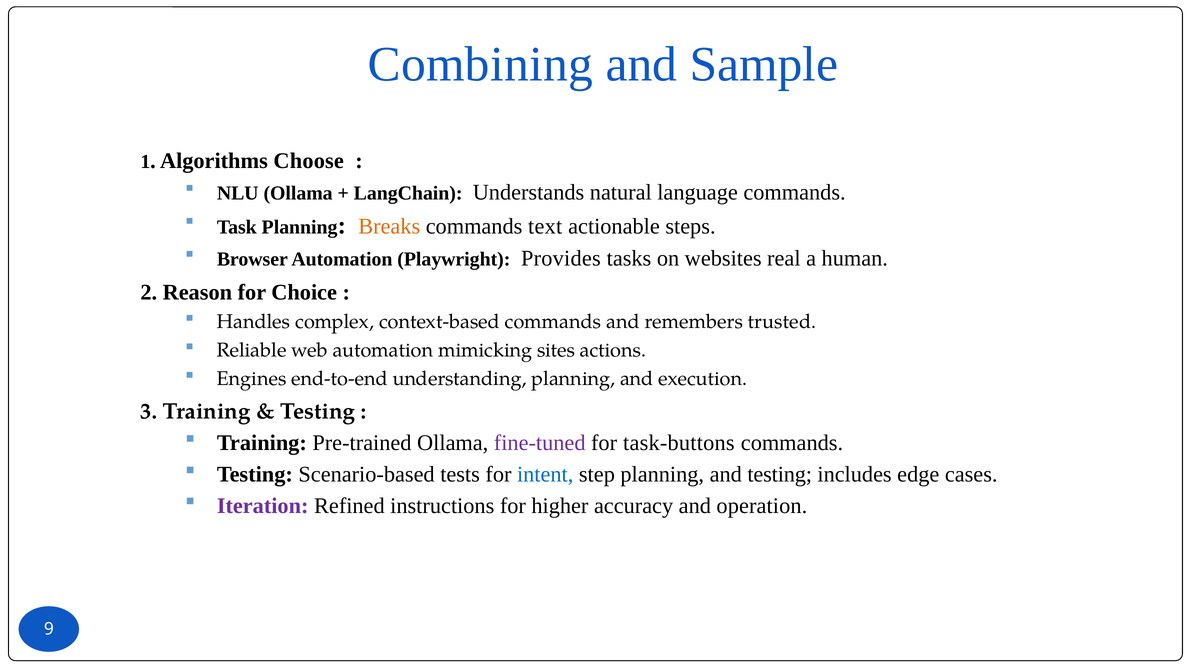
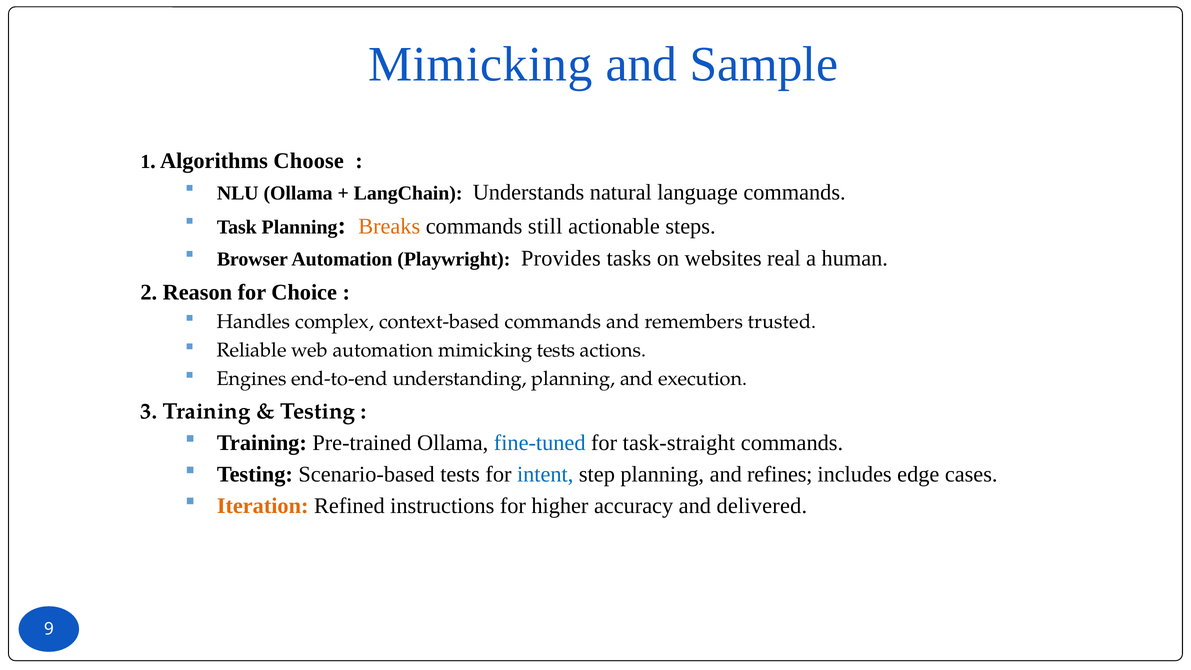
Combining at (480, 64): Combining -> Mimicking
text: text -> still
mimicking sites: sites -> tests
fine-tuned colour: purple -> blue
task-buttons: task-buttons -> task-straight
and testing: testing -> refines
Iteration colour: purple -> orange
operation: operation -> delivered
